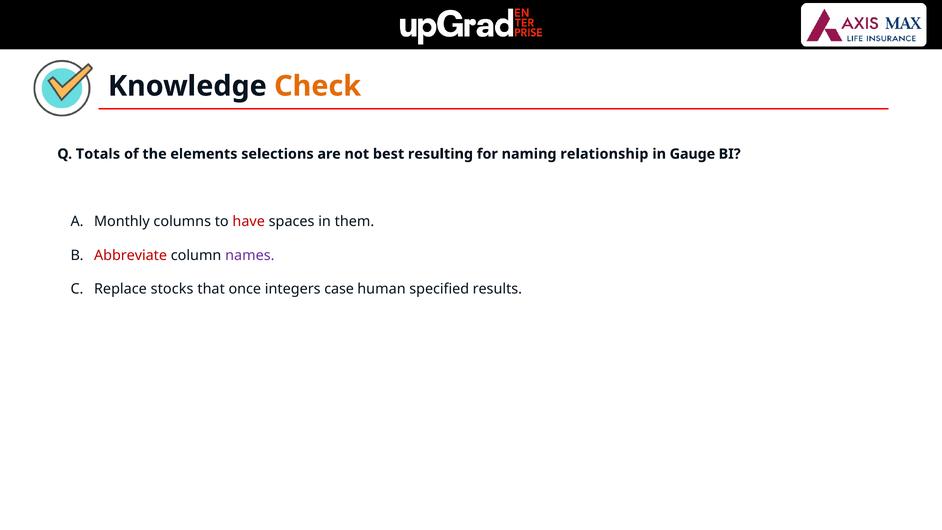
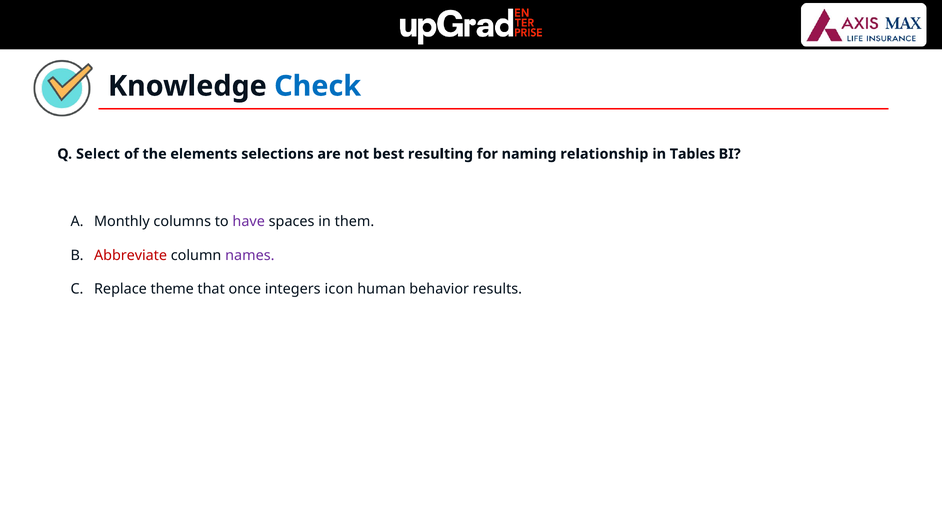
Check colour: orange -> blue
Totals: Totals -> Select
Gauge: Gauge -> Tables
have colour: red -> purple
stocks: stocks -> theme
case: case -> icon
specified: specified -> behavior
